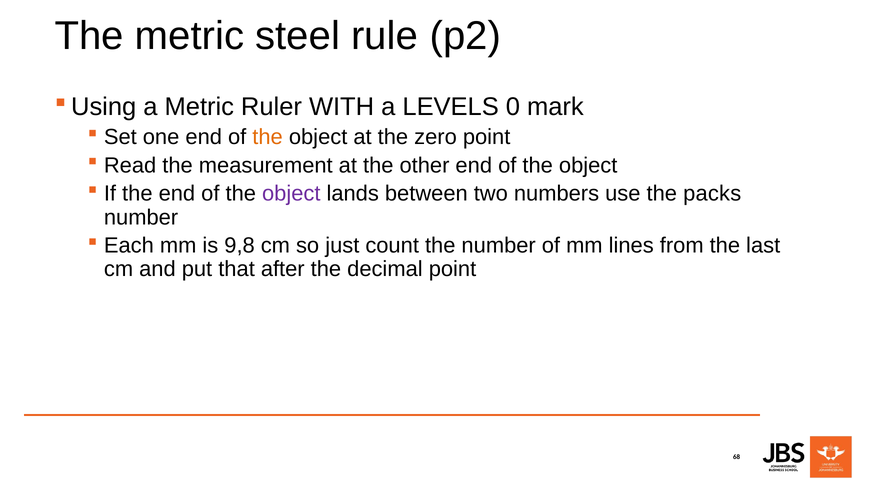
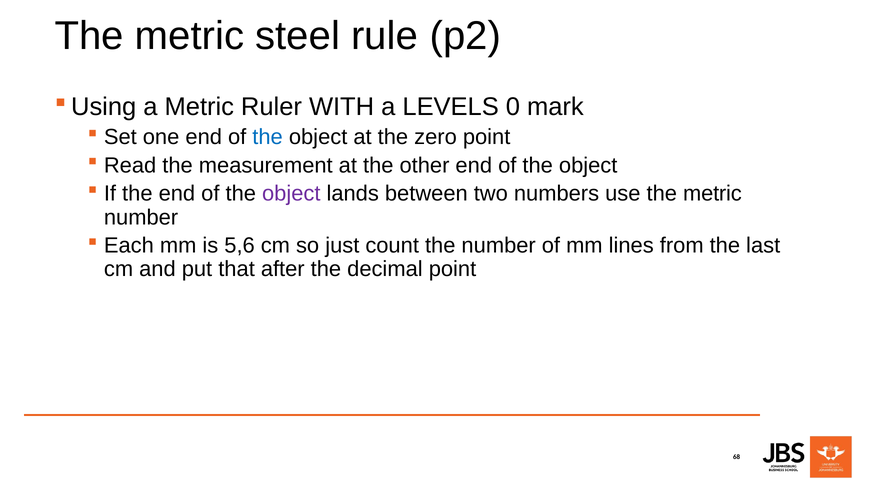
the at (268, 137) colour: orange -> blue
use the packs: packs -> metric
9,8: 9,8 -> 5,6
